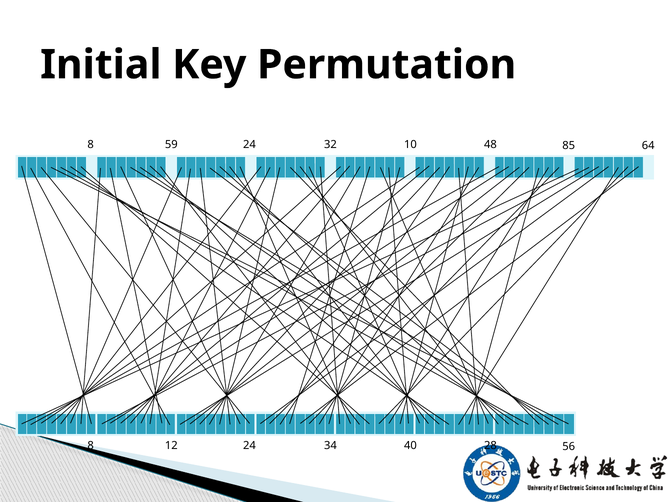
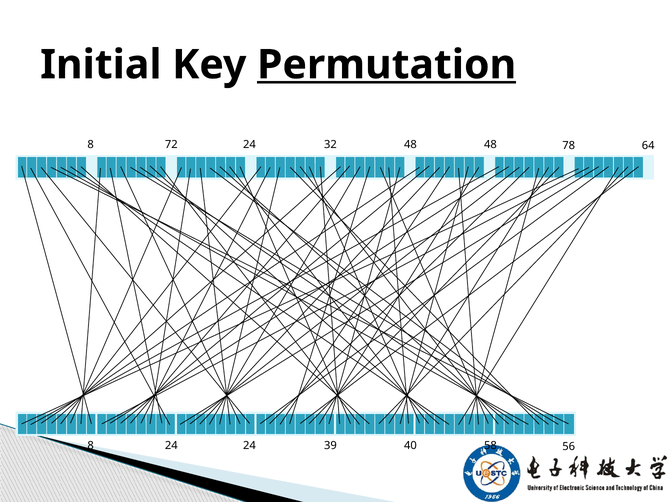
Permutation underline: none -> present
59: 59 -> 72
32 10: 10 -> 48
85: 85 -> 78
8 12: 12 -> 24
34: 34 -> 39
28: 28 -> 58
